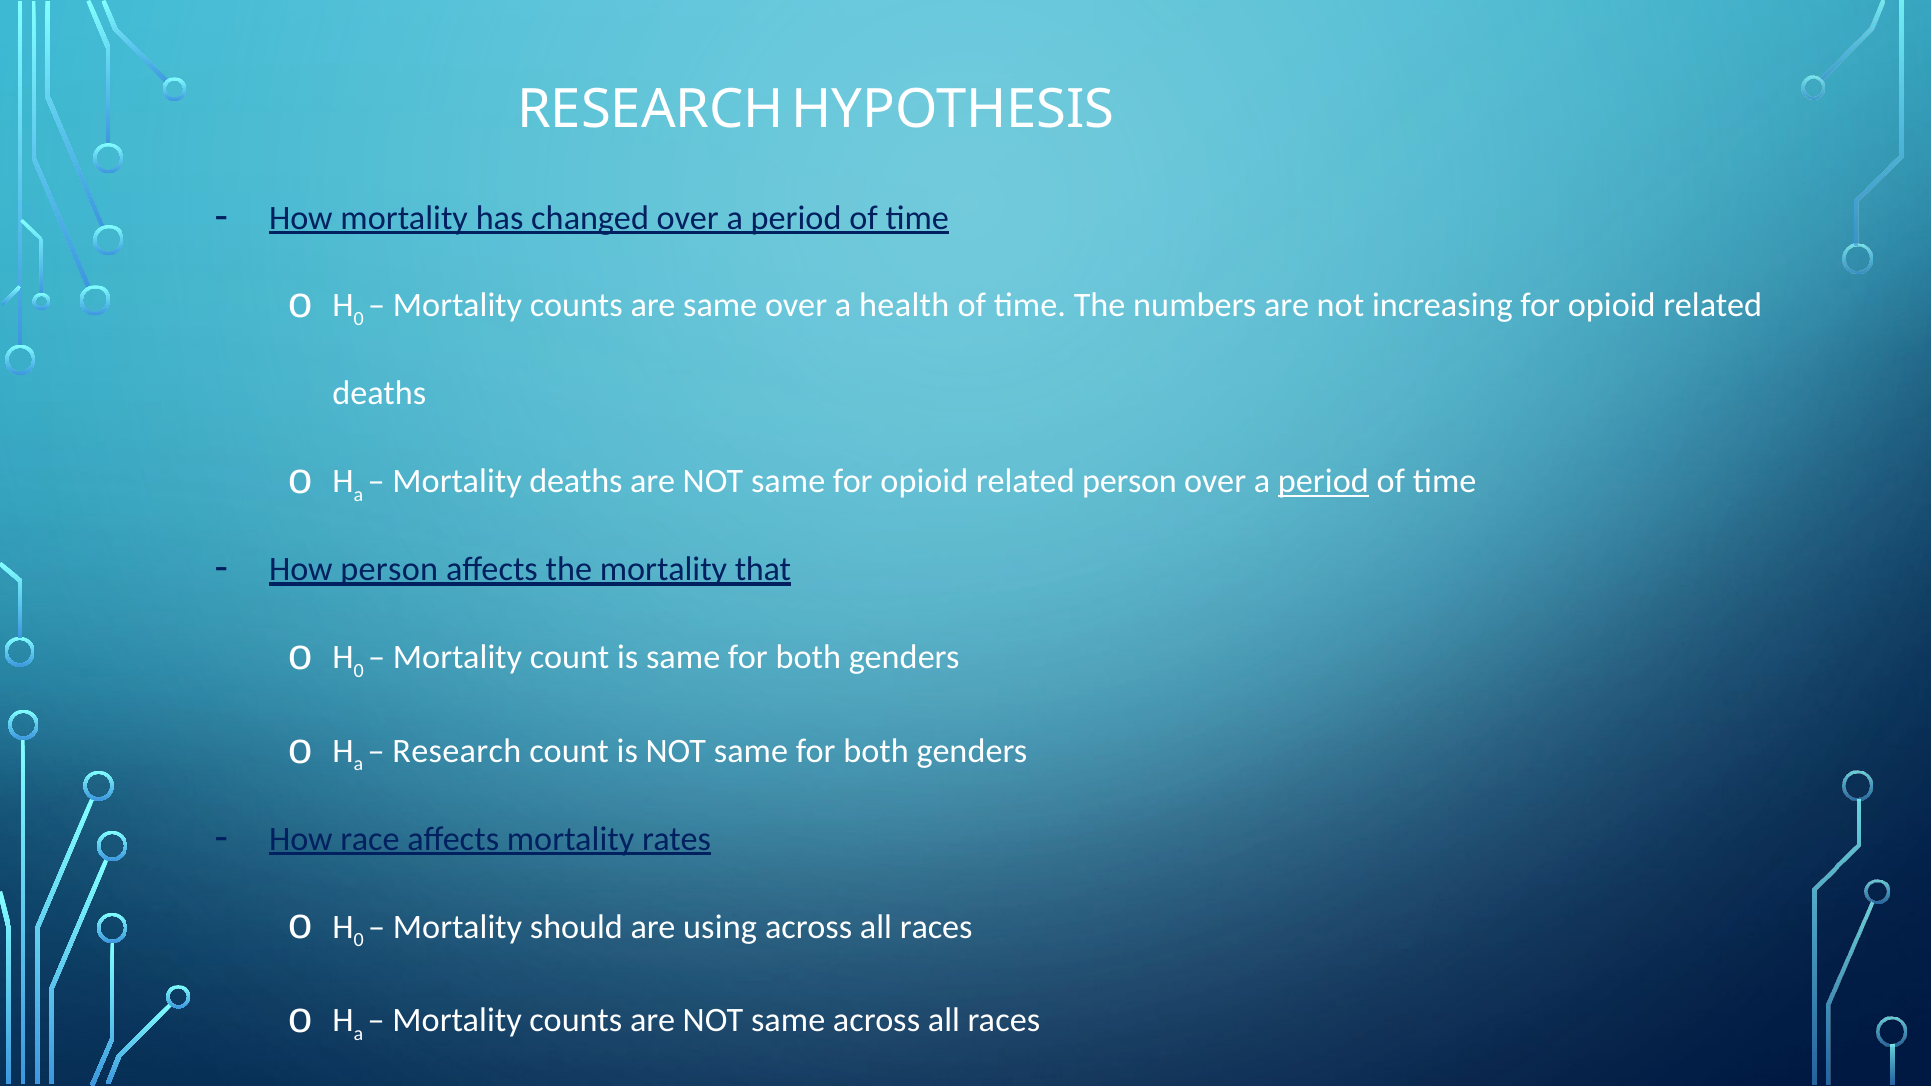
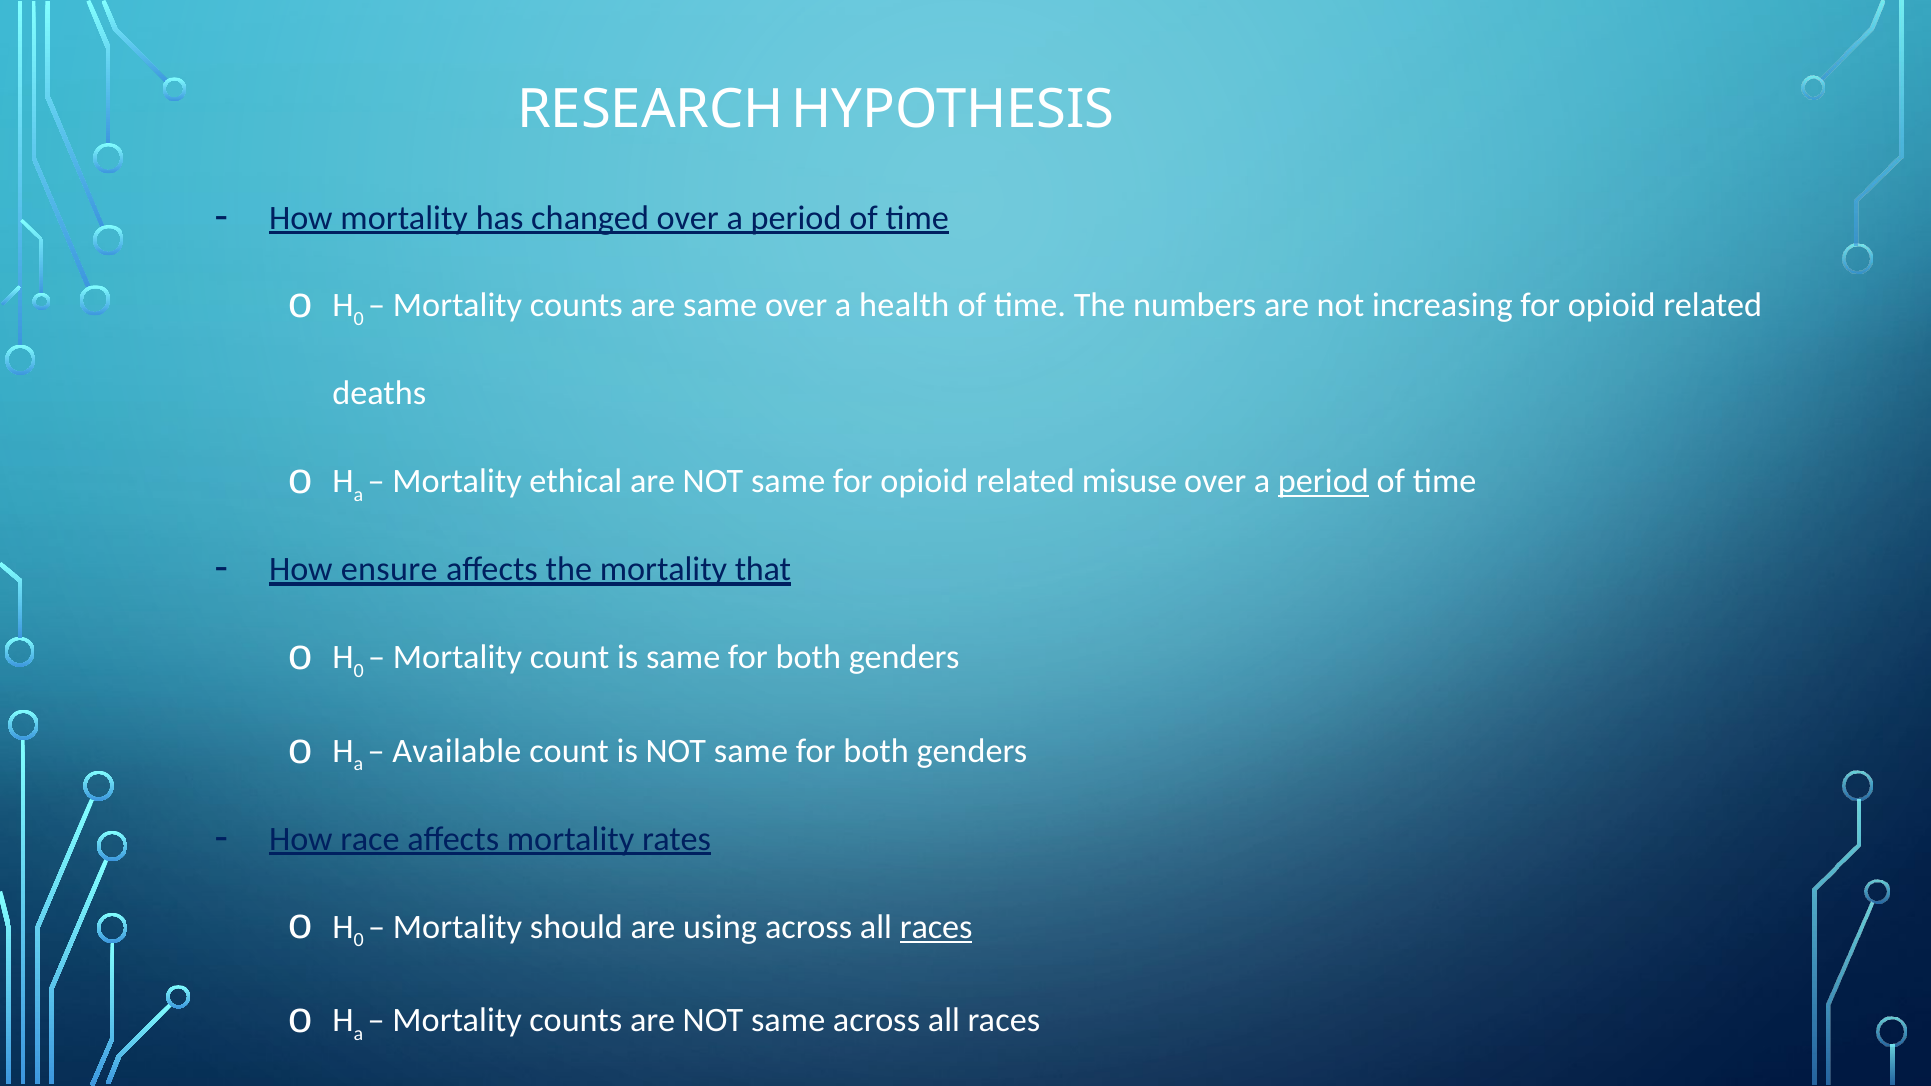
Mortality deaths: deaths -> ethical
related person: person -> misuse
How person: person -> ensure
Research at (457, 751): Research -> Available
races at (936, 927) underline: none -> present
